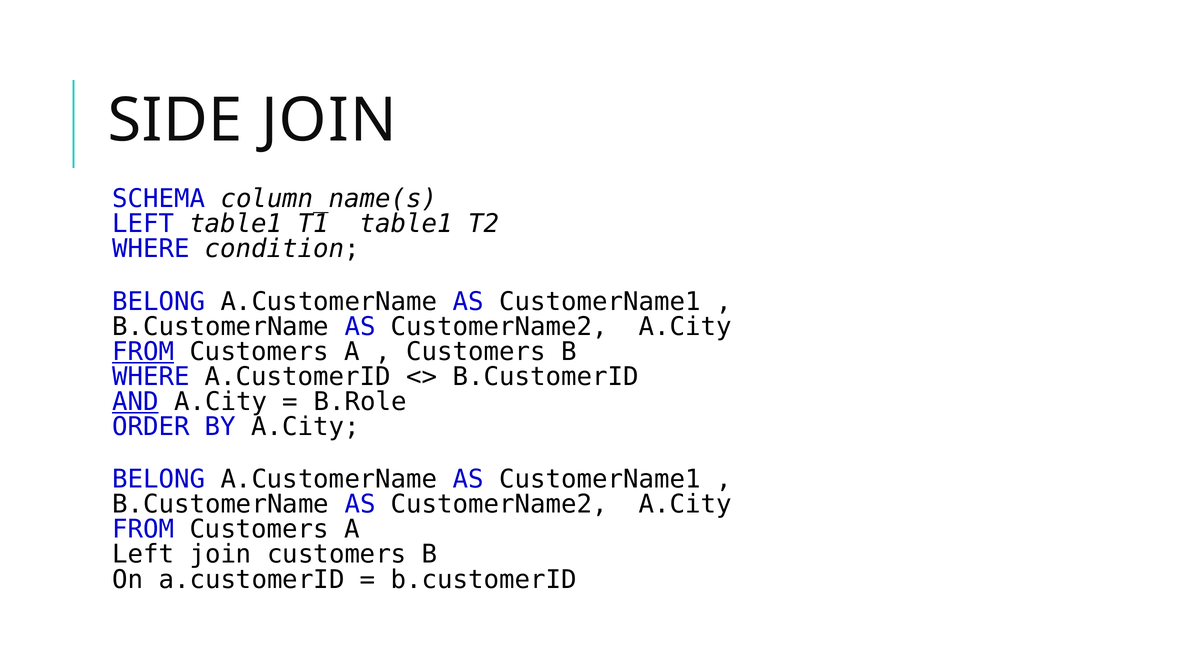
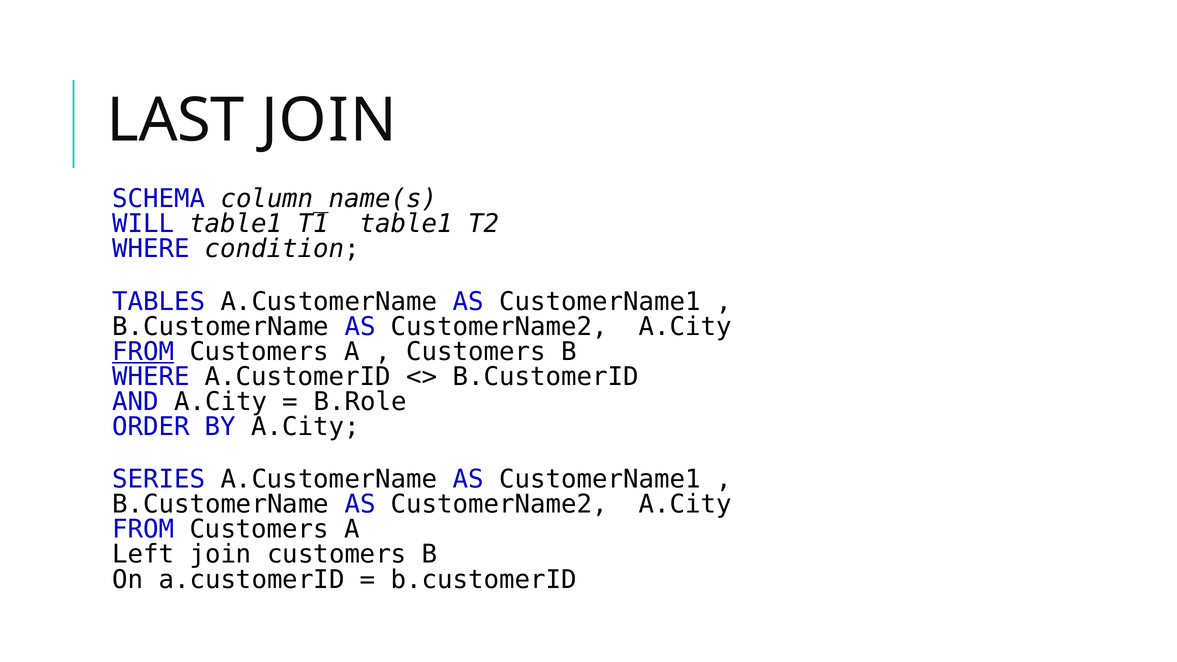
SIDE: SIDE -> LAST
LEFT at (143, 224): LEFT -> WILL
BELONG at (159, 302): BELONG -> TABLES
AND underline: present -> none
BELONG at (159, 479): BELONG -> SERIES
